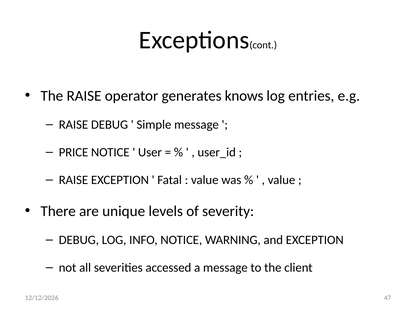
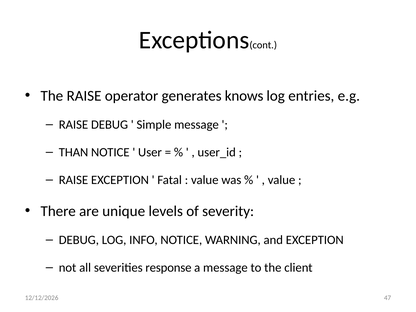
PRICE: PRICE -> THAN
accessed: accessed -> response
